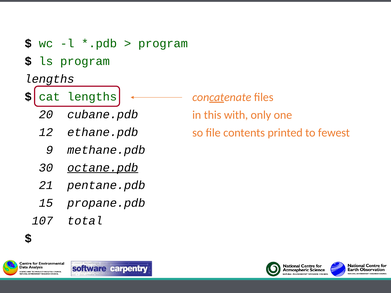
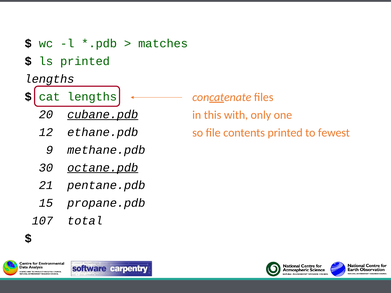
program at (163, 44): program -> matches
ls program: program -> printed
cubane.pdb underline: none -> present
